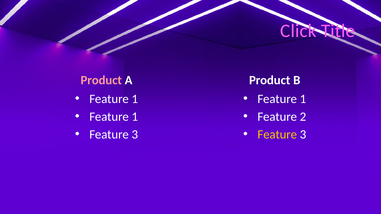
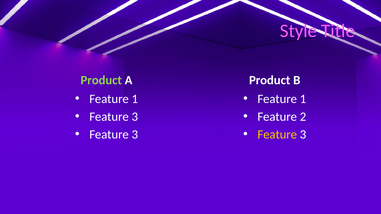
Click: Click -> Style
Product at (101, 80) colour: pink -> light green
1 at (135, 117): 1 -> 3
